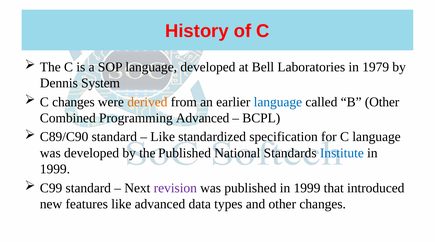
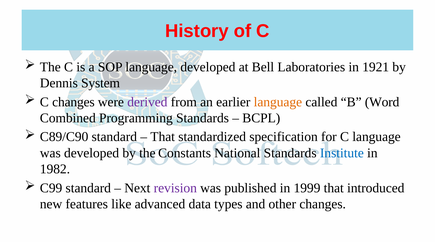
1979: 1979 -> 1921
derived colour: orange -> purple
language at (278, 102) colour: blue -> orange
B Other: Other -> Word
Programming Advanced: Advanced -> Standards
Like at (163, 137): Like -> That
the Published: Published -> Constants
1999 at (55, 169): 1999 -> 1982
